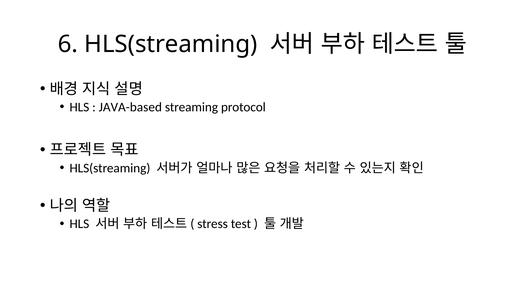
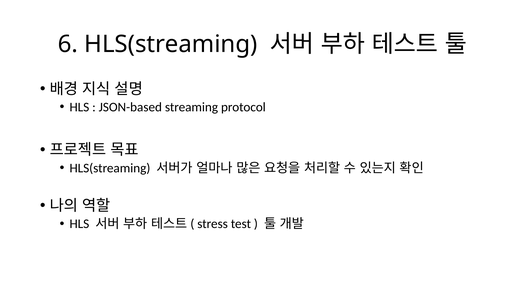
JAVA-based: JAVA-based -> JSON-based
